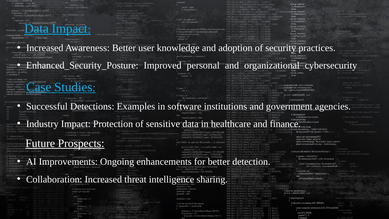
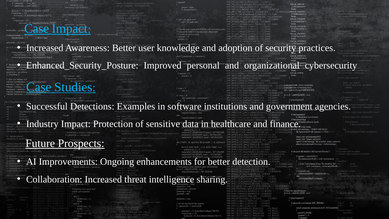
Data at (37, 29): Data -> Case
